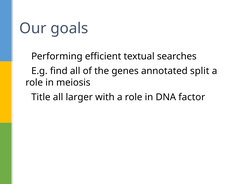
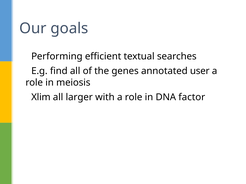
split: split -> user
Title: Title -> Xlim
